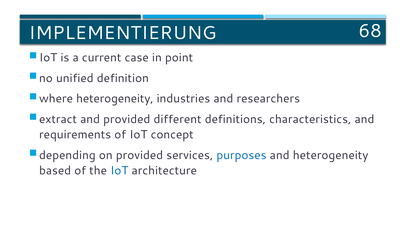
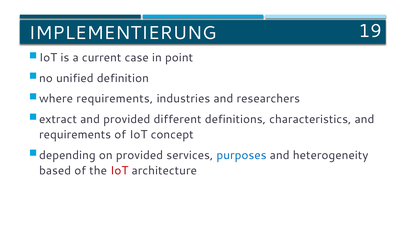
68: 68 -> 19
where heterogeneity: heterogeneity -> requirements
IoT at (119, 171) colour: blue -> red
